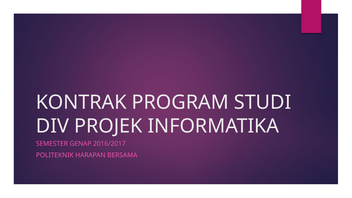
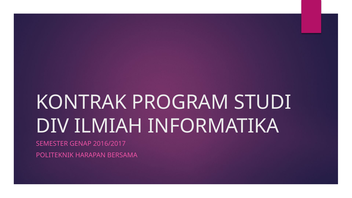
PROJEK: PROJEK -> ILMIAH
